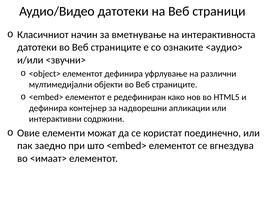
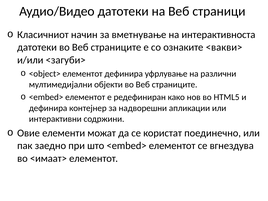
<аудио>: <аудио> -> <вакви>
<звучни>: <звучни> -> <загуби>
